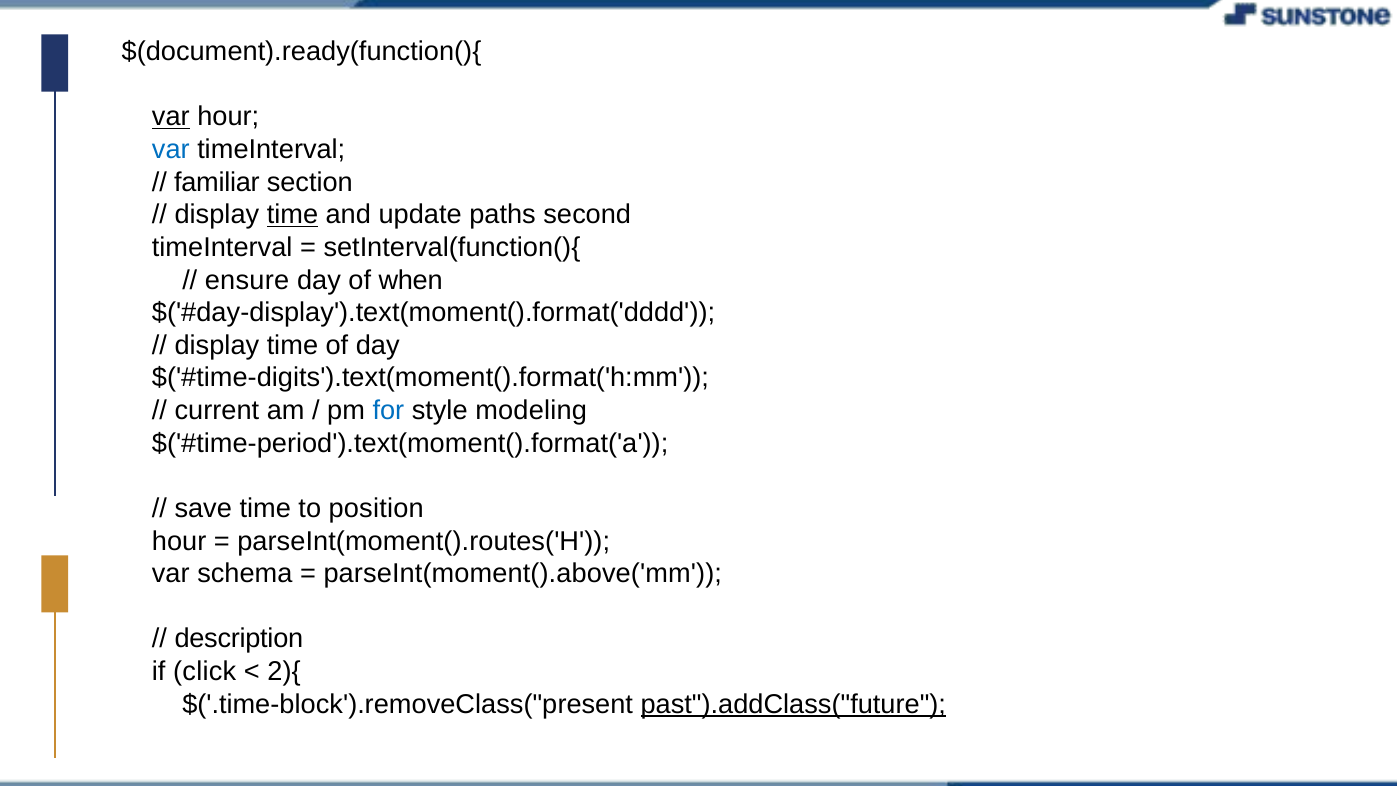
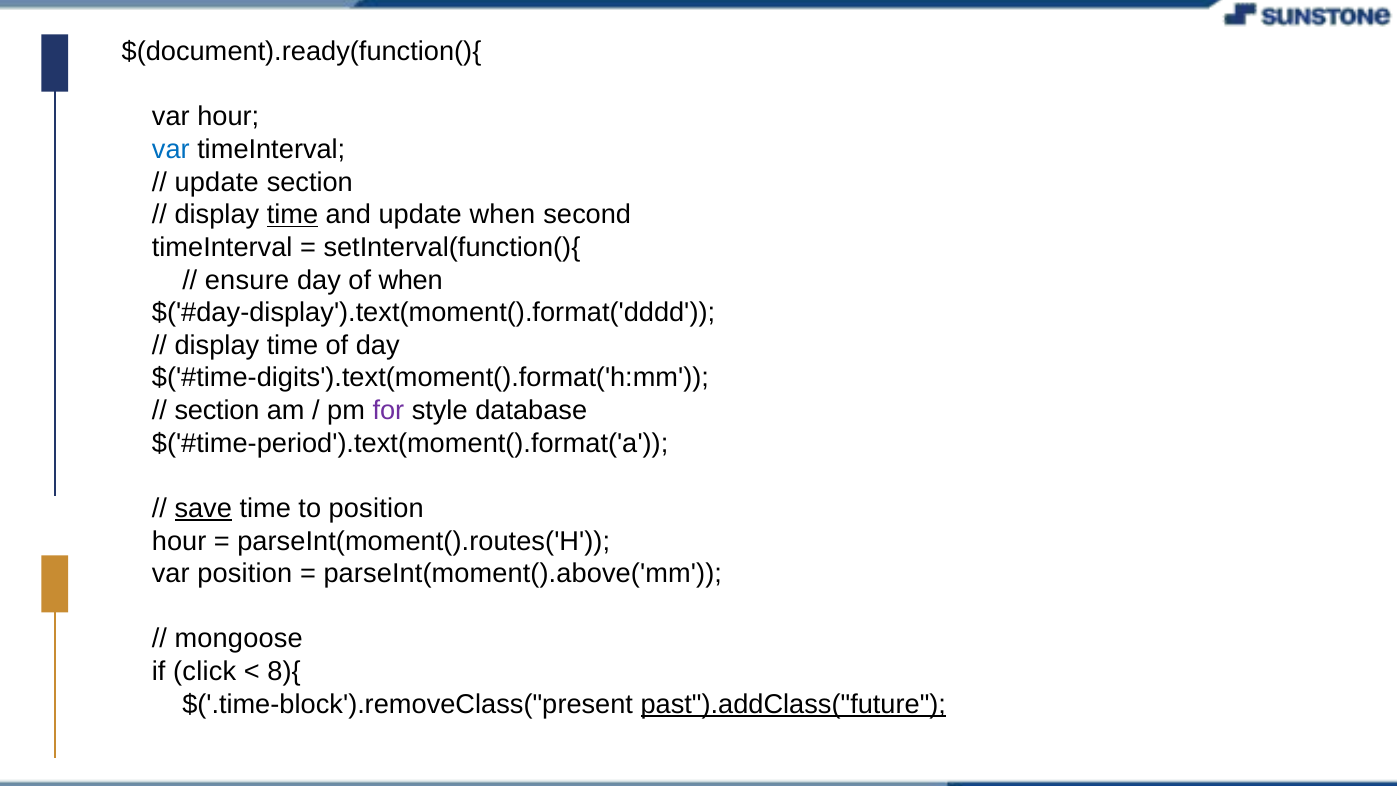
var at (171, 117) underline: present -> none
familiar at (217, 182): familiar -> update
update paths: paths -> when
current at (217, 410): current -> section
for colour: blue -> purple
modeling: modeling -> database
save underline: none -> present
var schema: schema -> position
description: description -> mongoose
2){: 2){ -> 8){
